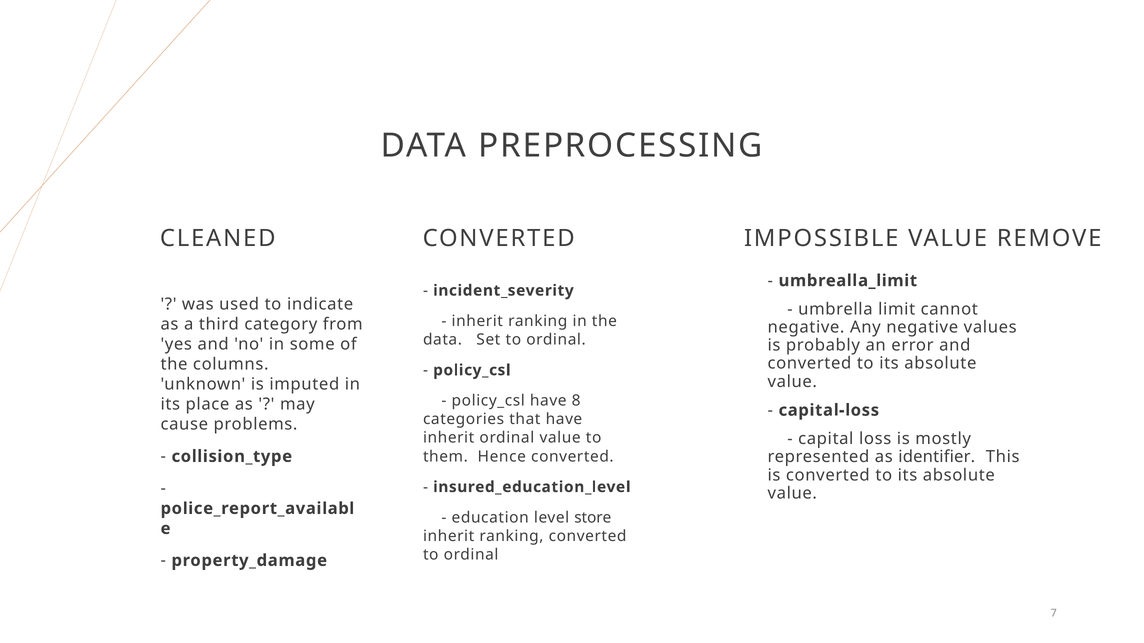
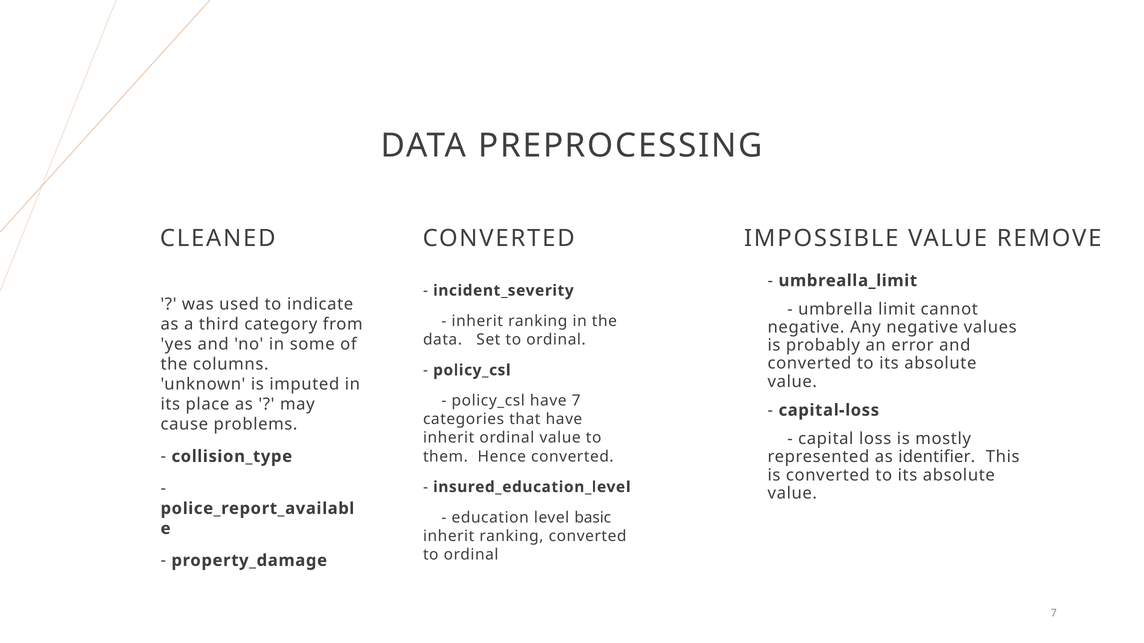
have 8: 8 -> 7
store: store -> basic
